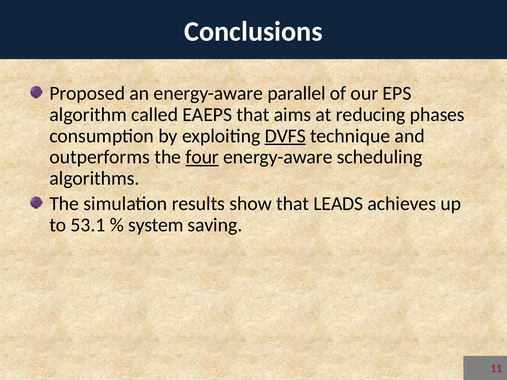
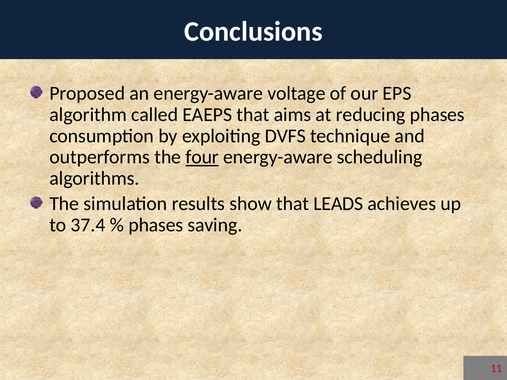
parallel: parallel -> voltage
DVFS underline: present -> none
53.1: 53.1 -> 37.4
system at (156, 225): system -> phases
